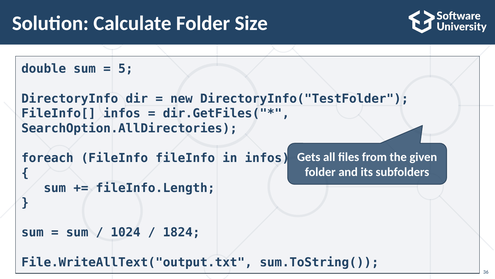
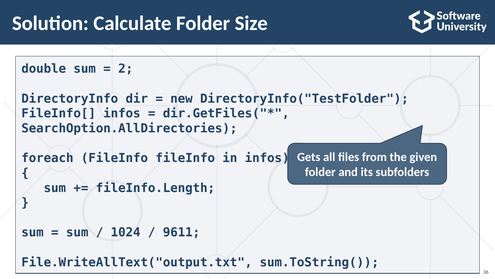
5: 5 -> 2
1824: 1824 -> 9611
